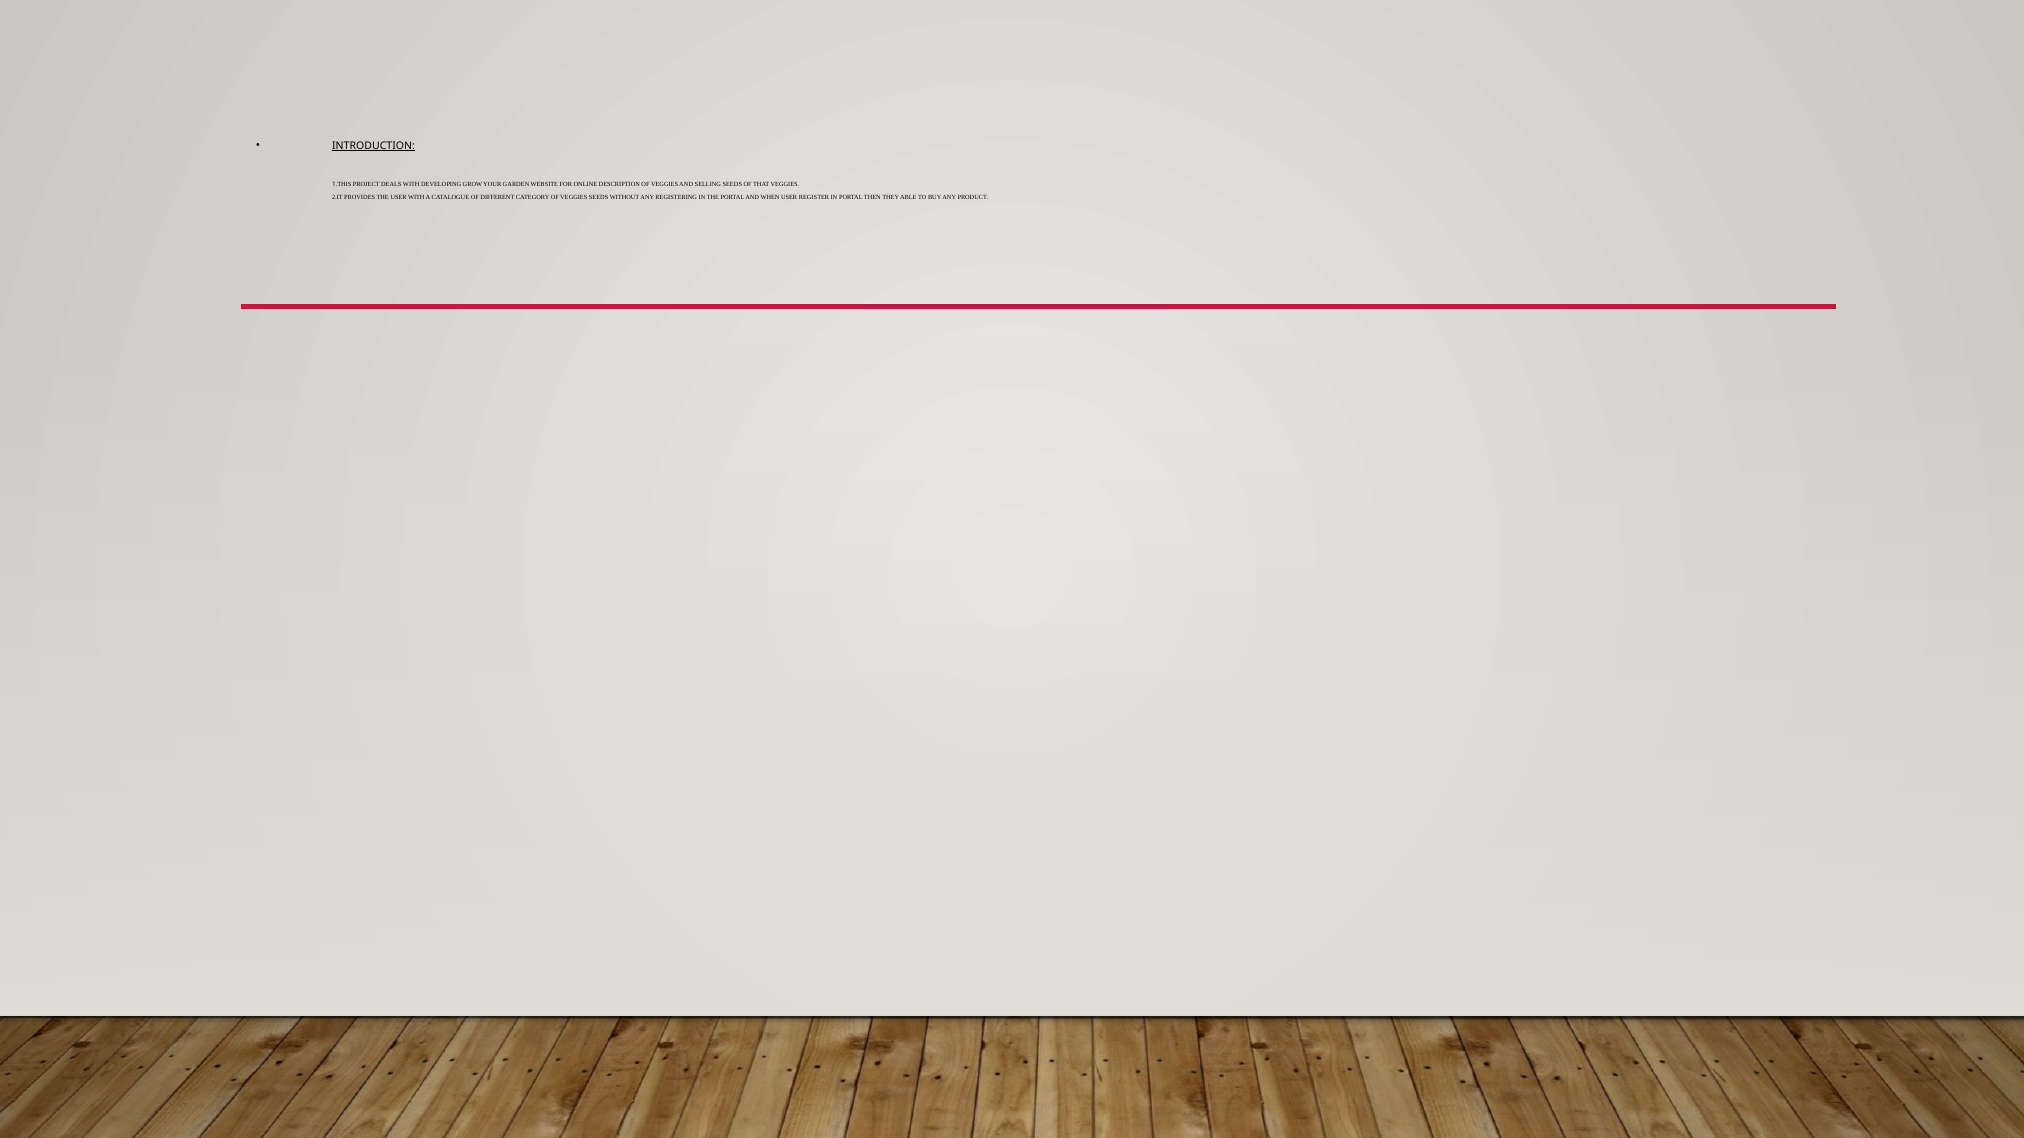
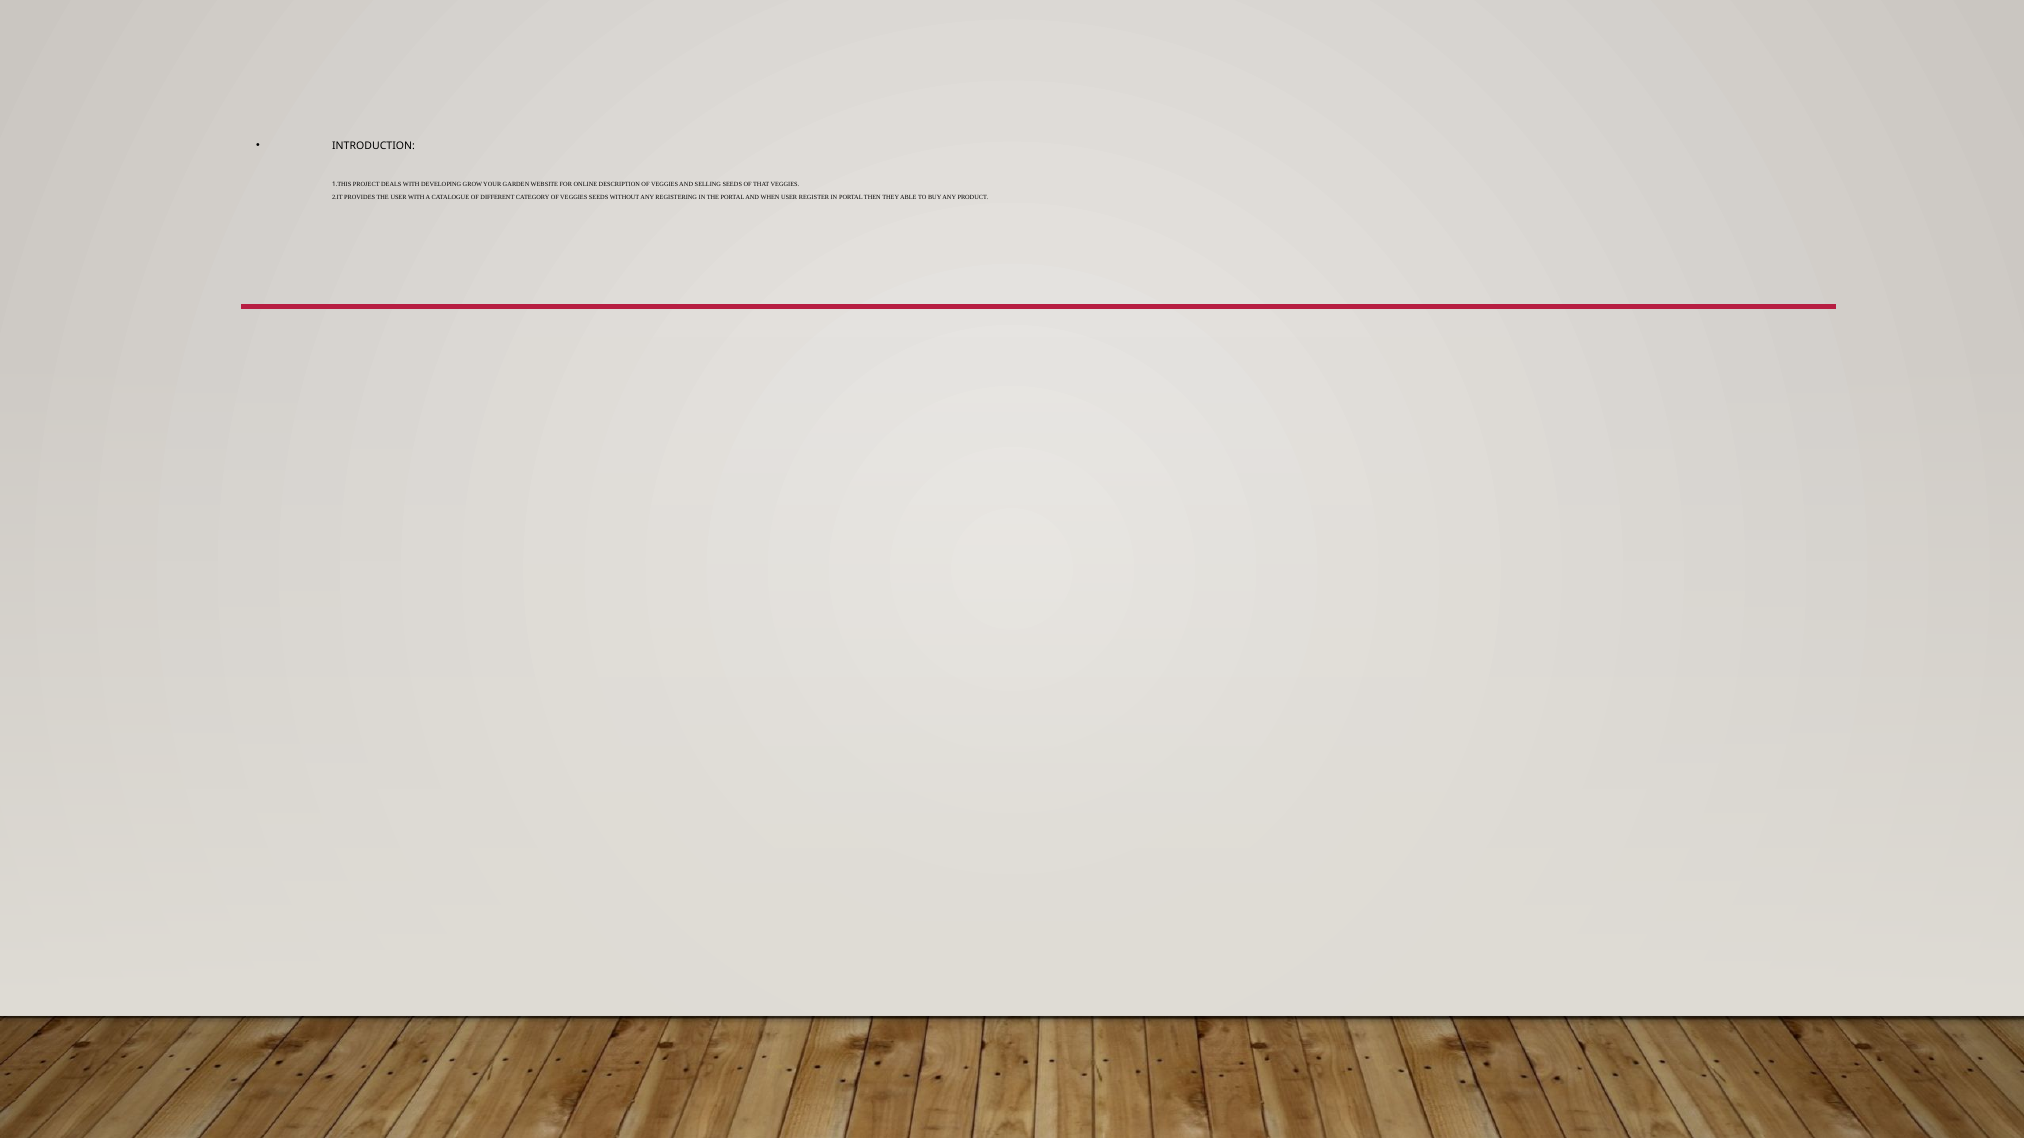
INTRODUCTION underline: present -> none
